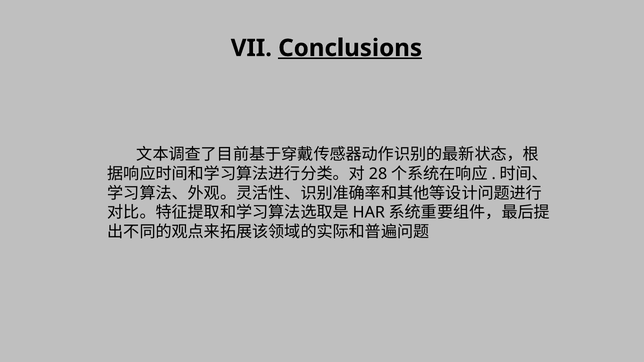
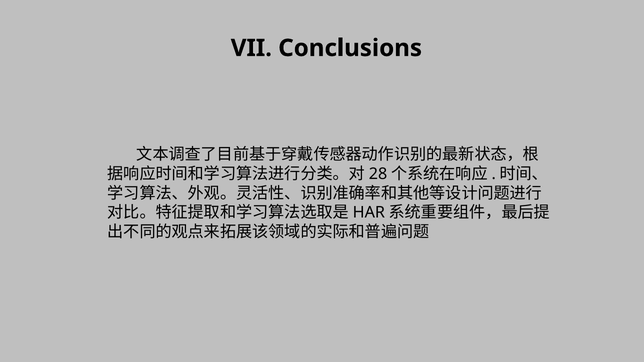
Conclusions underline: present -> none
